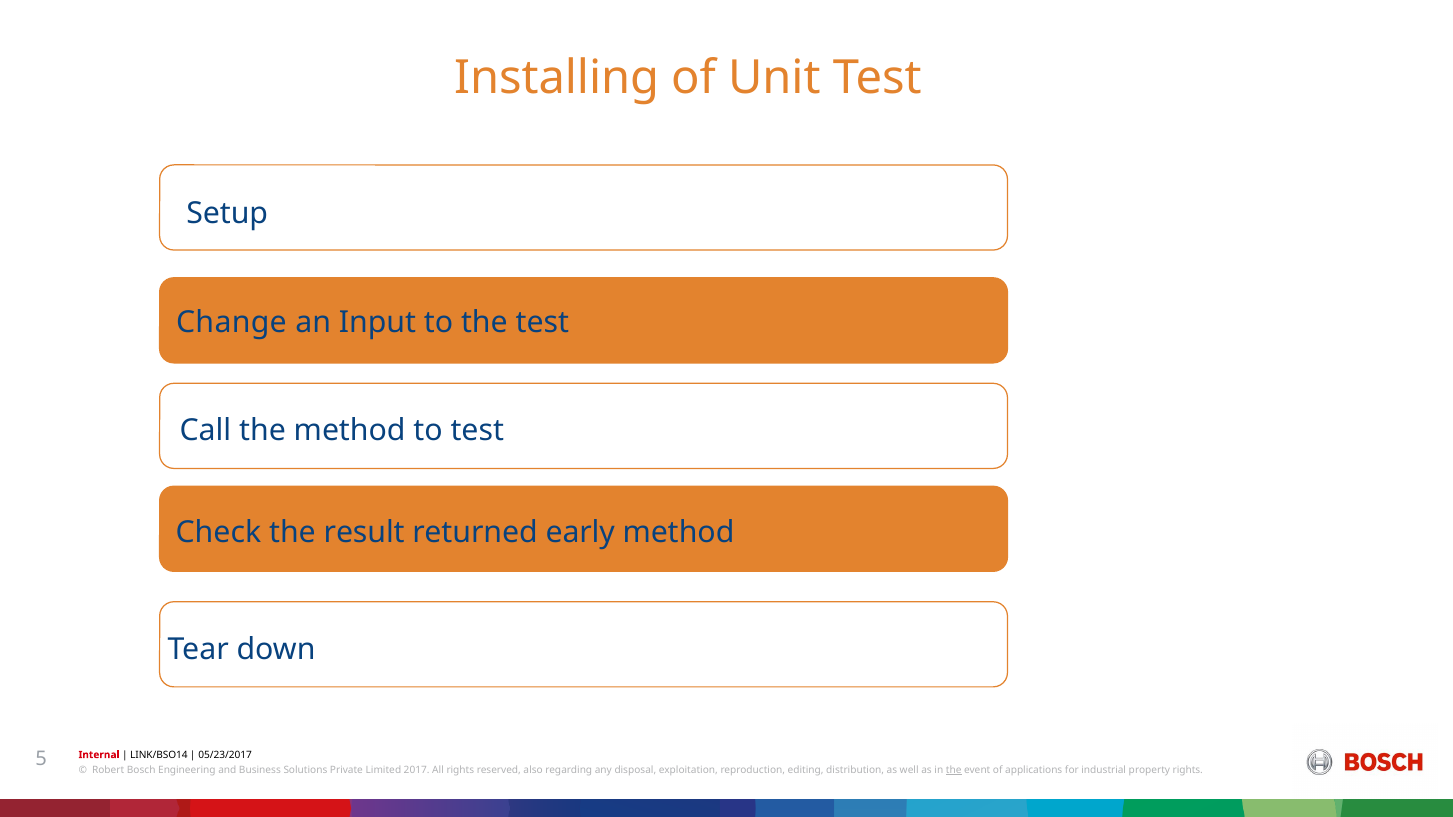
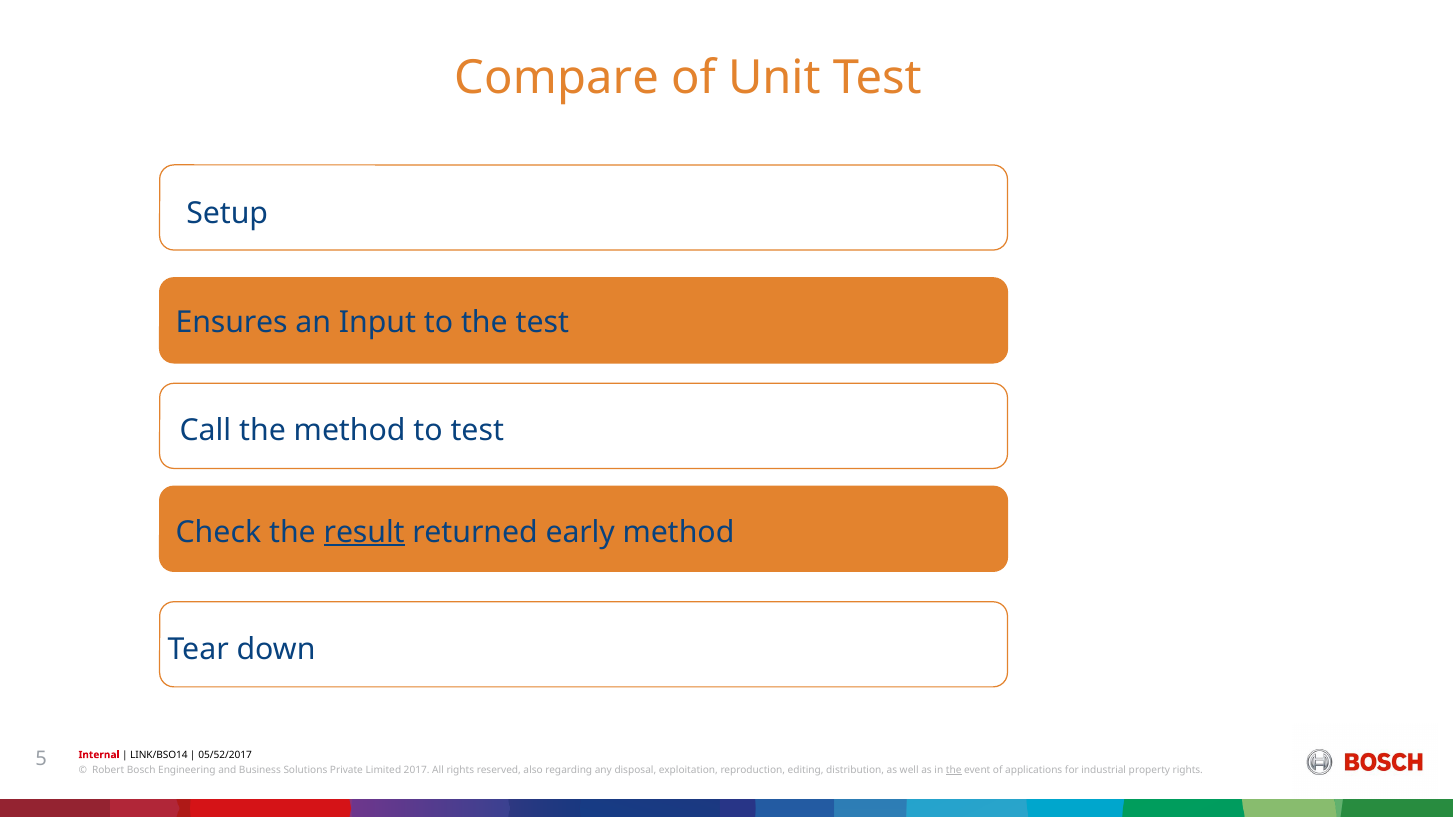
Installing: Installing -> Compare
Change: Change -> Ensures
result underline: none -> present
05/23/2017: 05/23/2017 -> 05/52/2017
